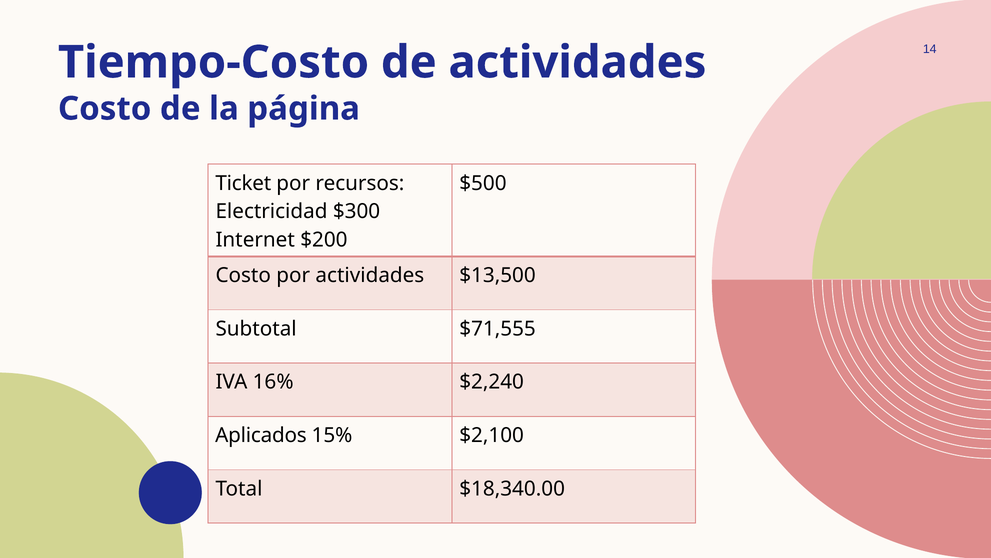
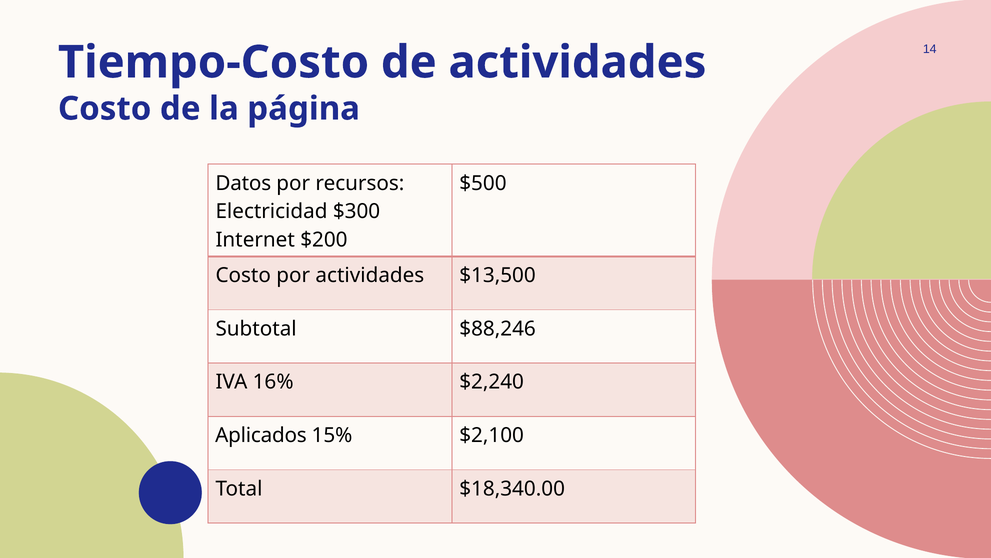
Ticket: Ticket -> Datos
$71,555: $71,555 -> $88,246
